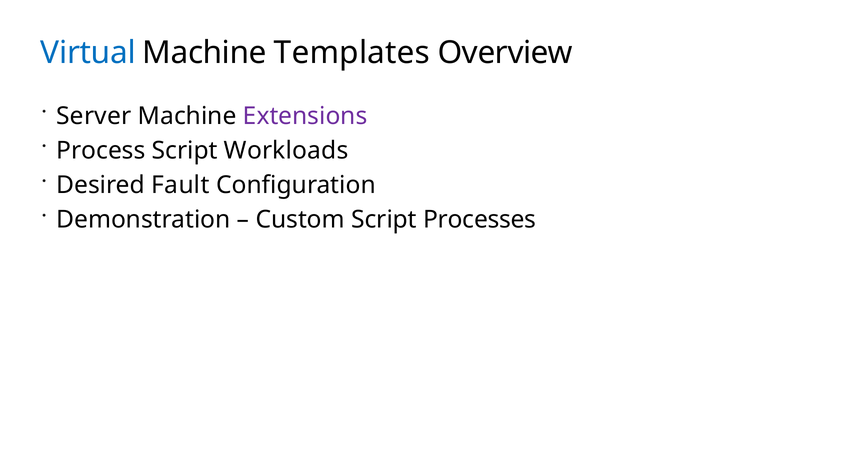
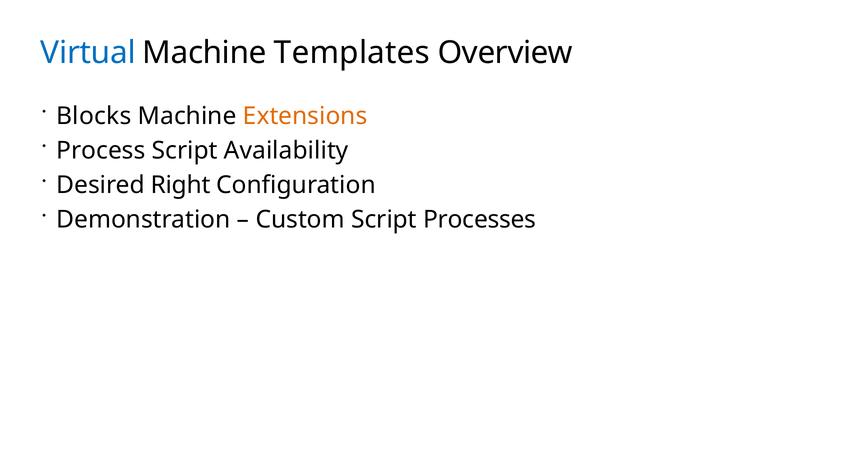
Server: Server -> Blocks
Extensions colour: purple -> orange
Workloads: Workloads -> Availability
Fault: Fault -> Right
